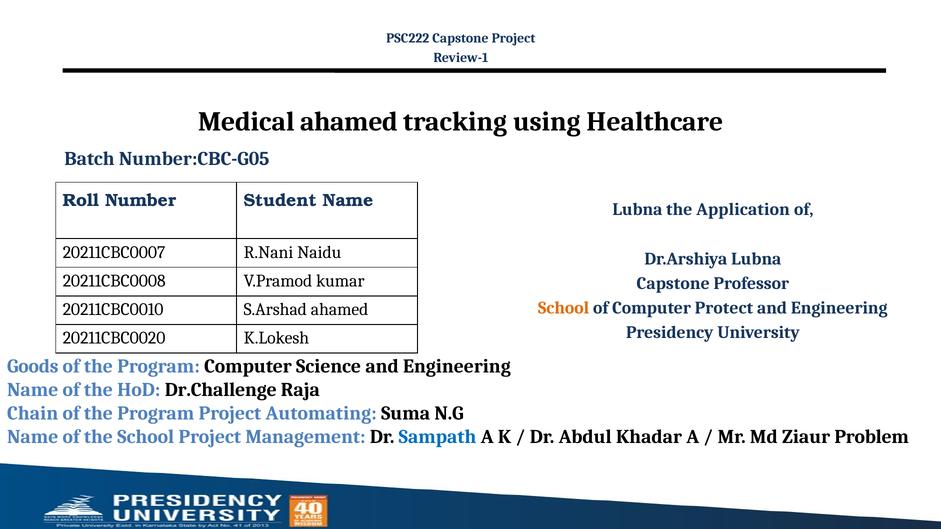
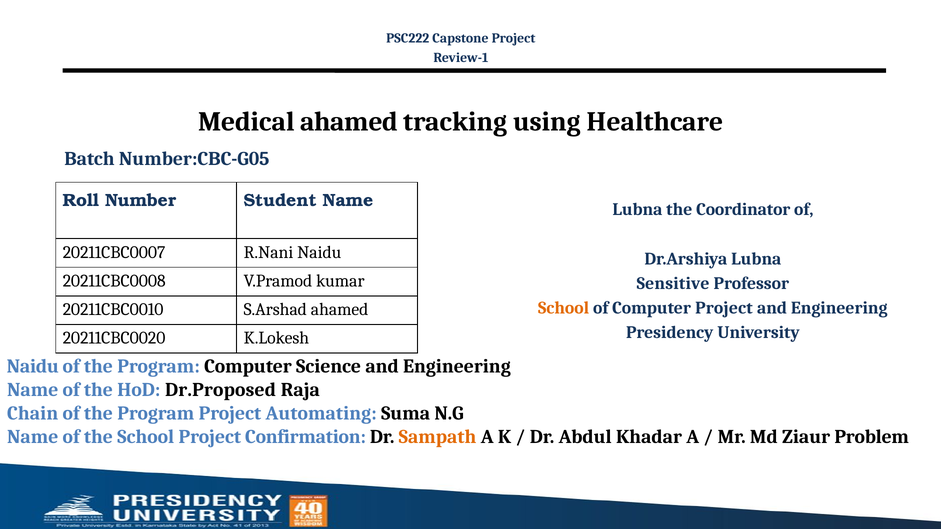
Application: Application -> Coordinator
Capstone at (673, 283): Capstone -> Sensitive
Computer Protect: Protect -> Project
Goods at (33, 367): Goods -> Naidu
Dr.Challenge: Dr.Challenge -> Dr.Proposed
Management: Management -> Confirmation
Sampath colour: blue -> orange
